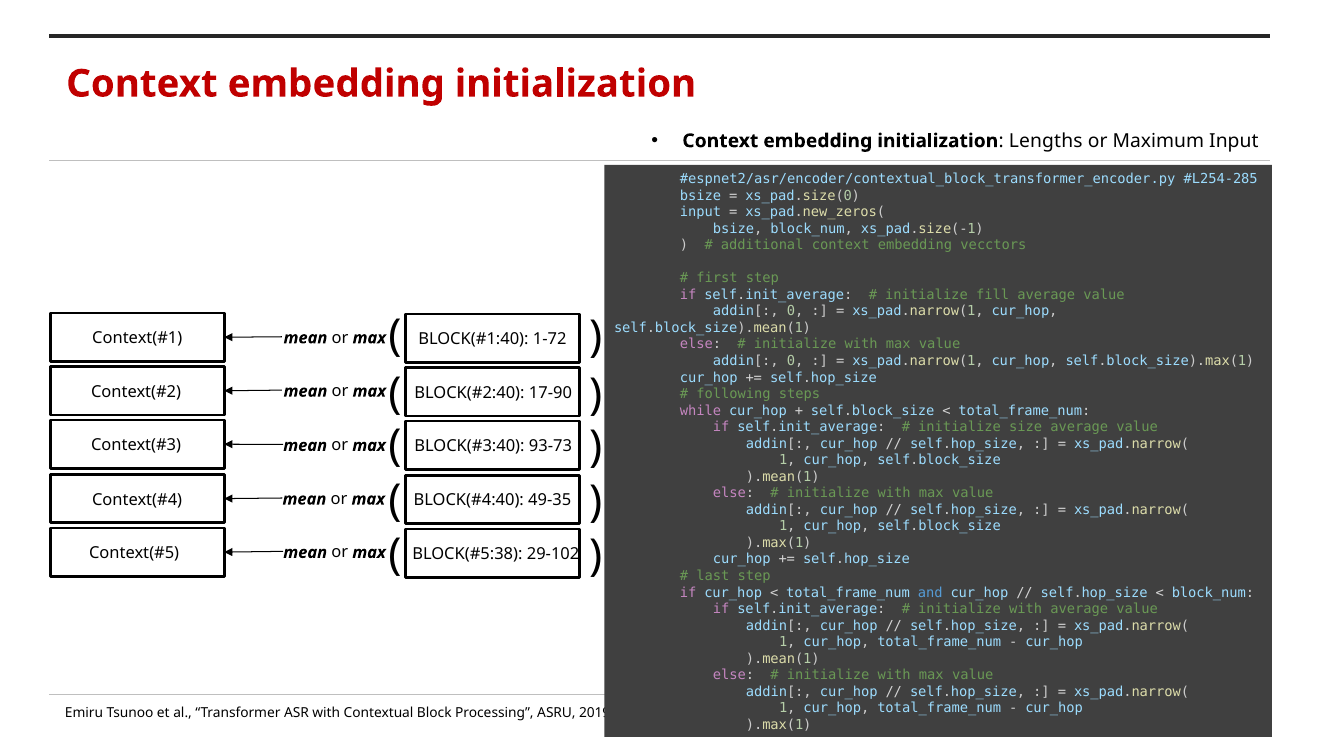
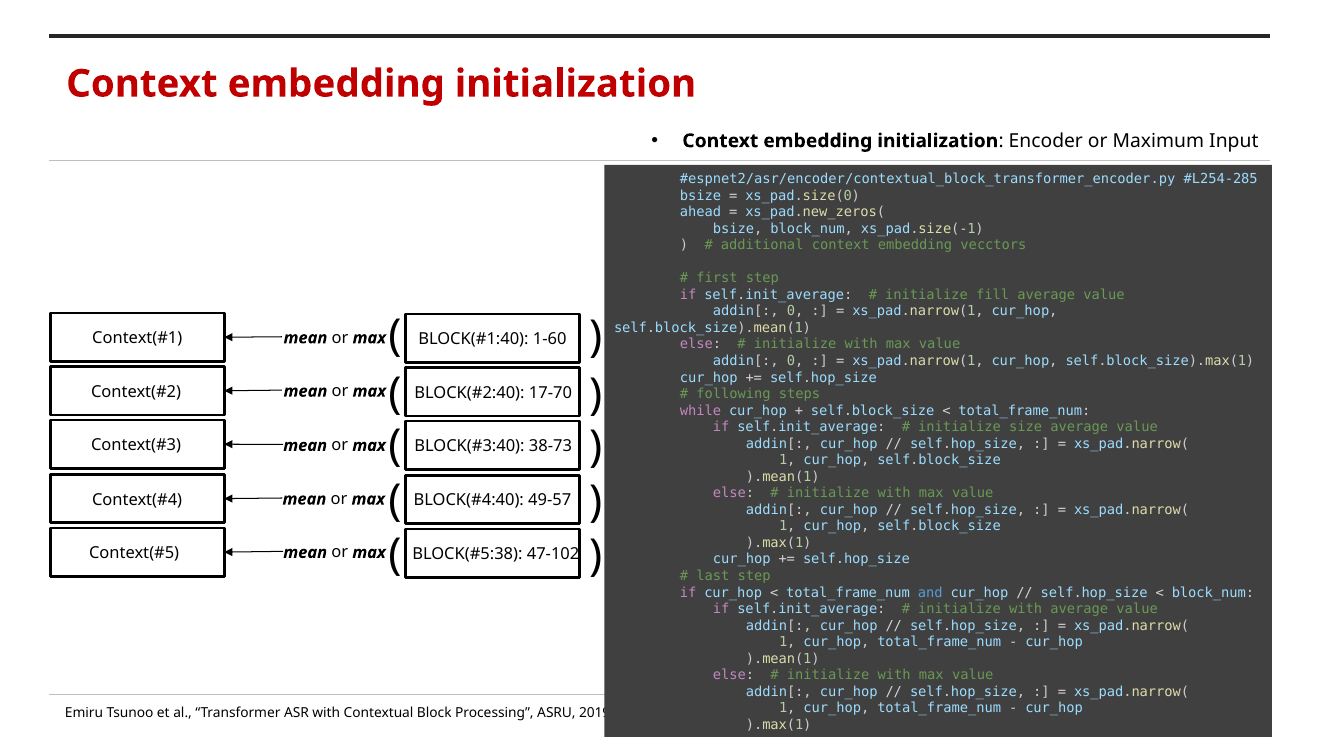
Lengths: Lengths -> Encoder
input at (701, 212): input -> ahead
1-72: 1-72 -> 1-60
17-90: 17-90 -> 17-70
93-73: 93-73 -> 38-73
49-35: 49-35 -> 49-57
29-102: 29-102 -> 47-102
